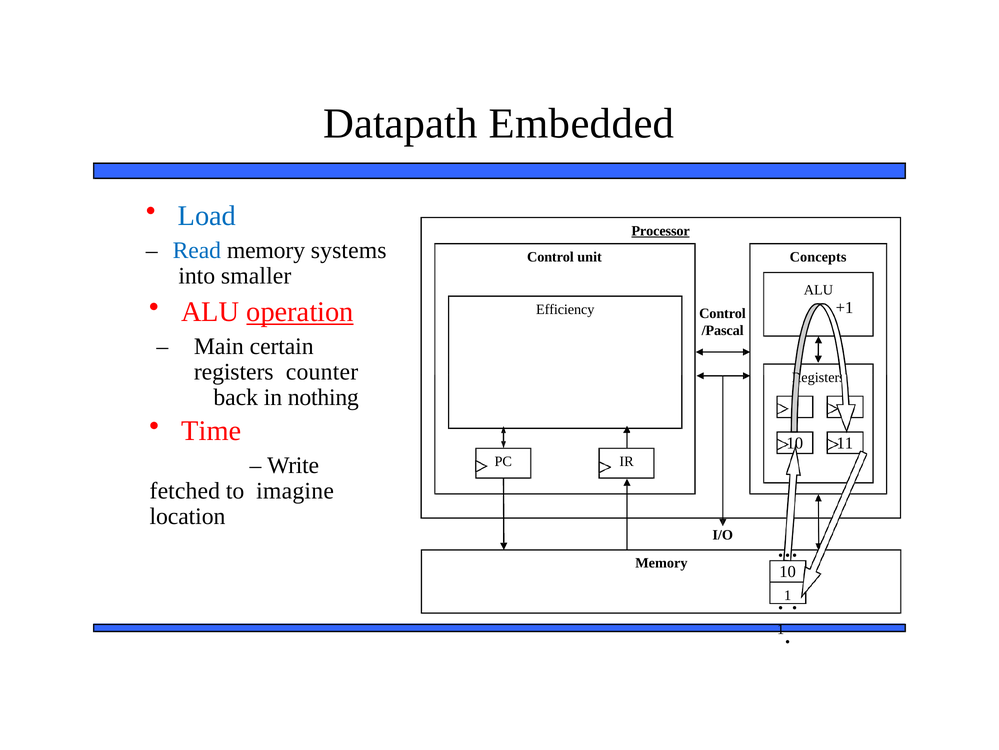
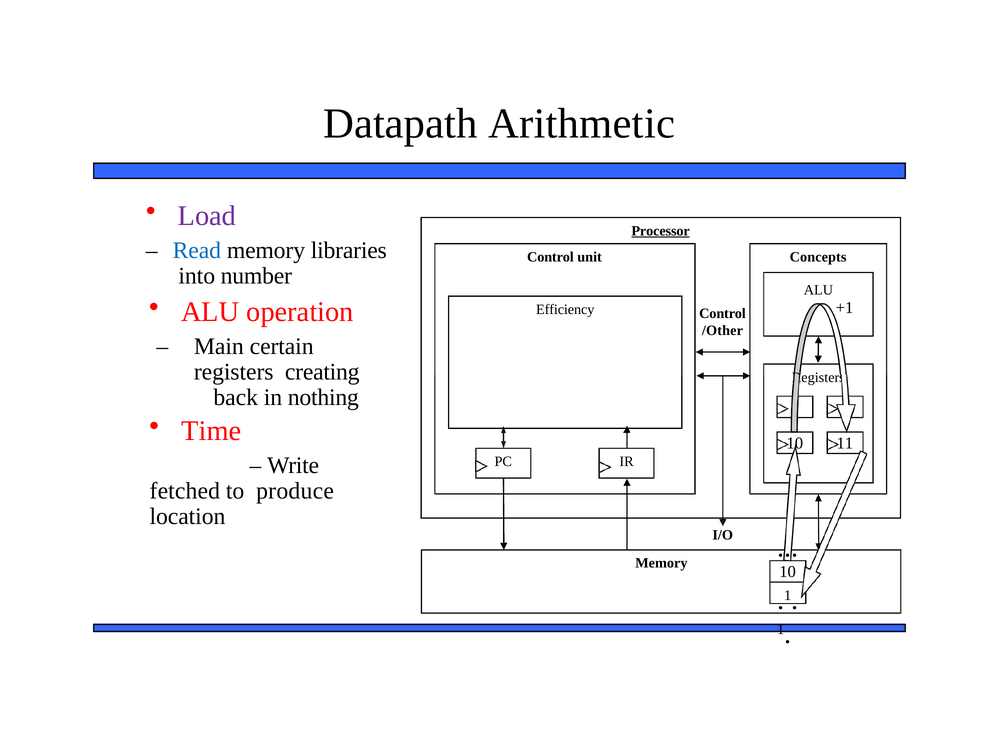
Embedded: Embedded -> Arithmetic
Load colour: blue -> purple
systems: systems -> libraries
smaller: smaller -> number
operation underline: present -> none
/Pascal: /Pascal -> /Other
counter: counter -> creating
imagine: imagine -> produce
